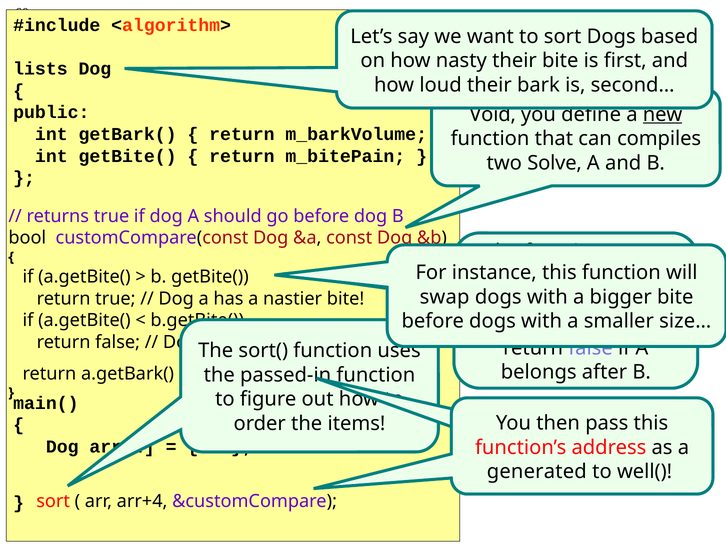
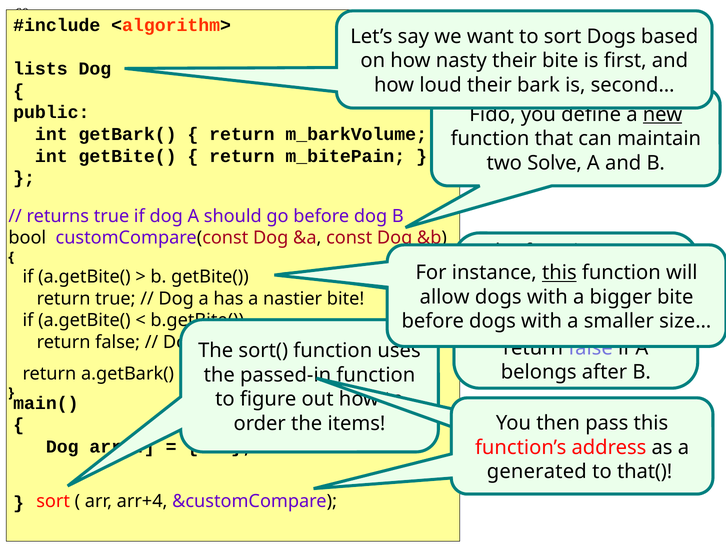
Void: Void -> Fido
compiles: compiles -> maintain
this at (559, 273) underline: none -> present
swap: swap -> allow
well(: well( -> that(
